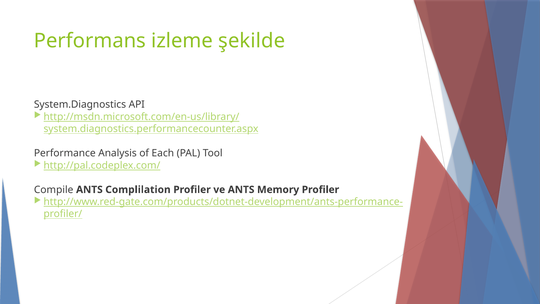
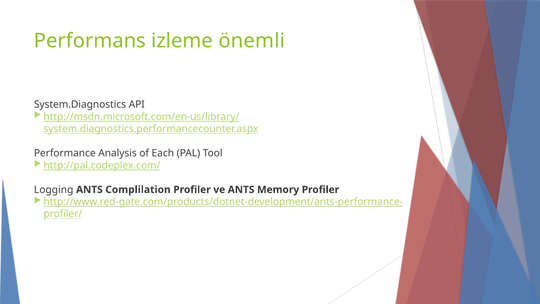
şekilde: şekilde -> önemli
Compile: Compile -> Logging
